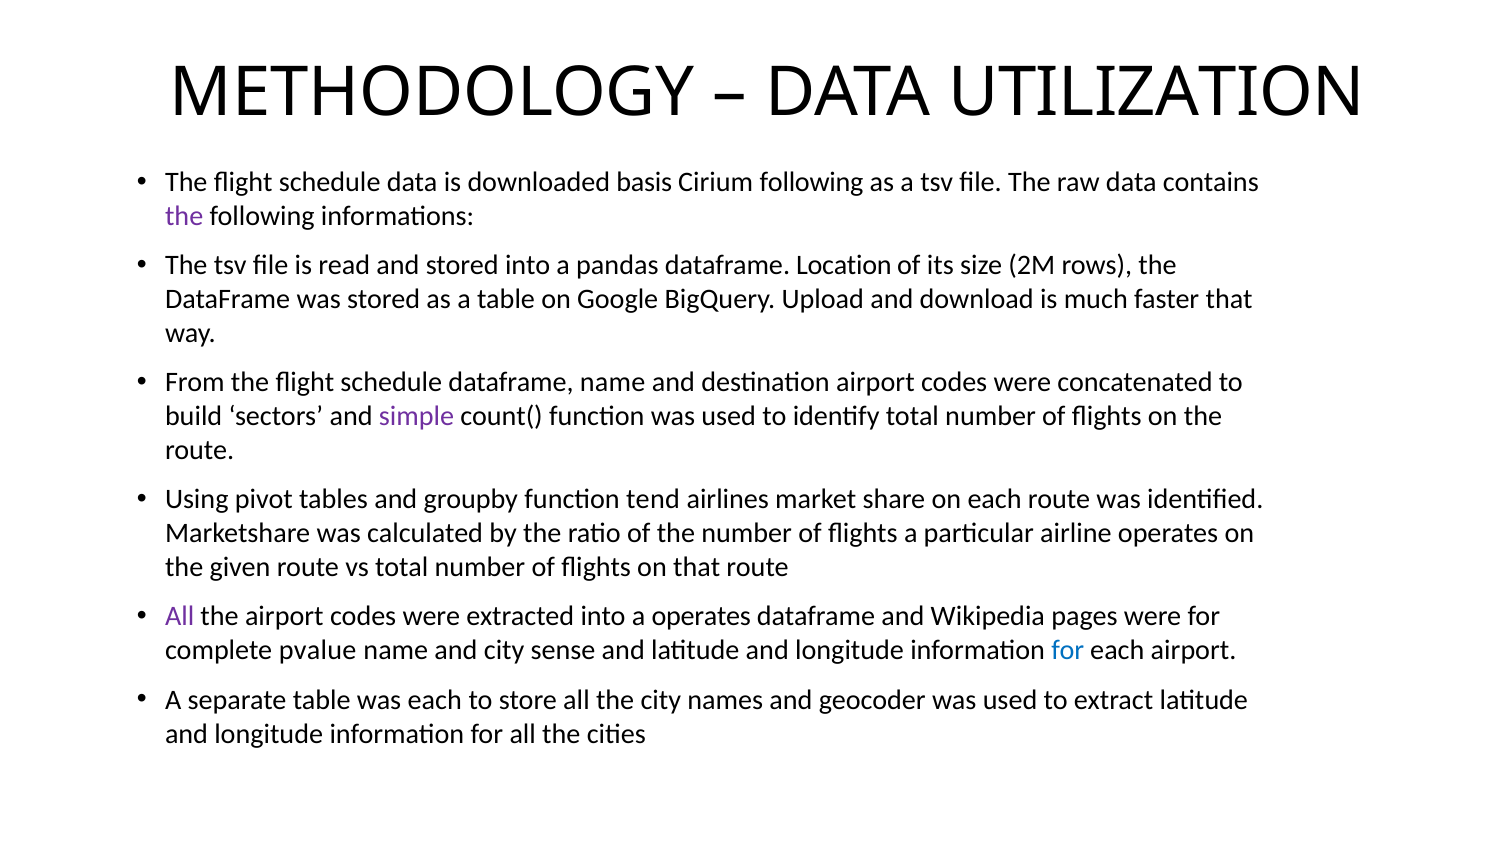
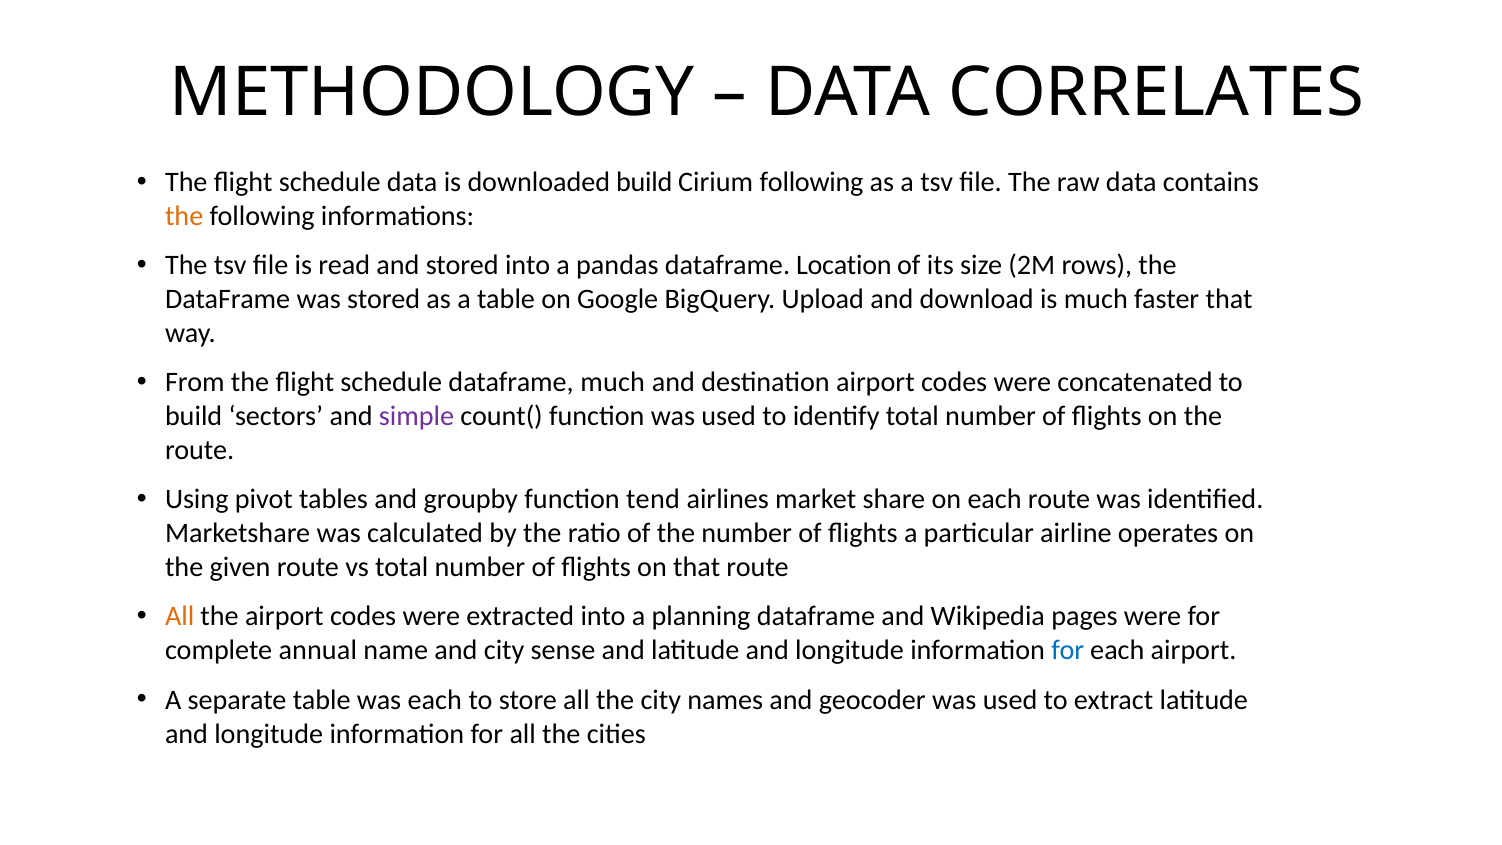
UTILIZATION: UTILIZATION -> CORRELATES
downloaded basis: basis -> build
the at (184, 216) colour: purple -> orange
dataframe name: name -> much
All at (180, 617) colour: purple -> orange
a operates: operates -> planning
pvalue: pvalue -> annual
